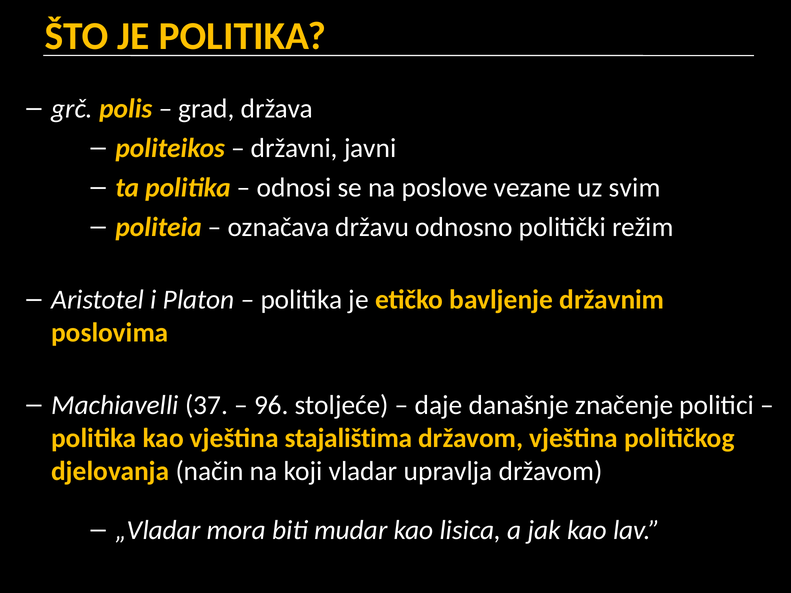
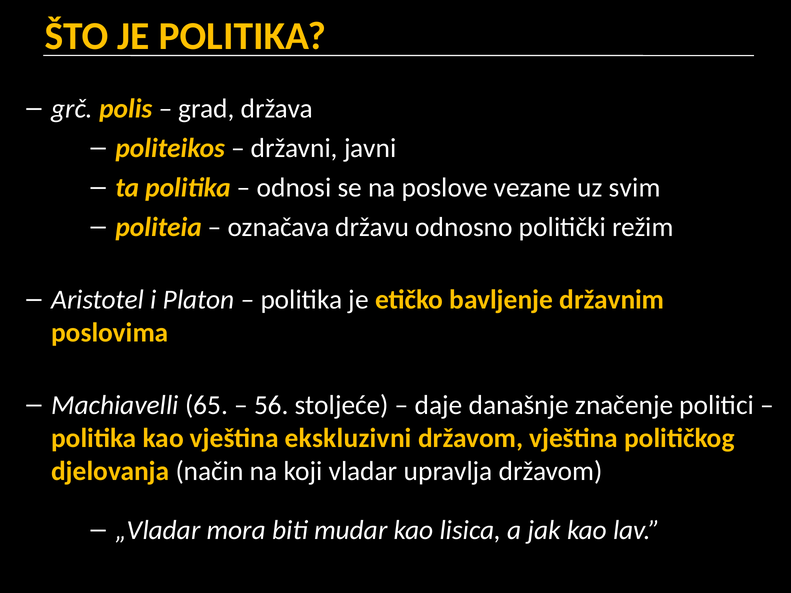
37: 37 -> 65
96: 96 -> 56
stajalištima: stajalištima -> ekskluzivni
